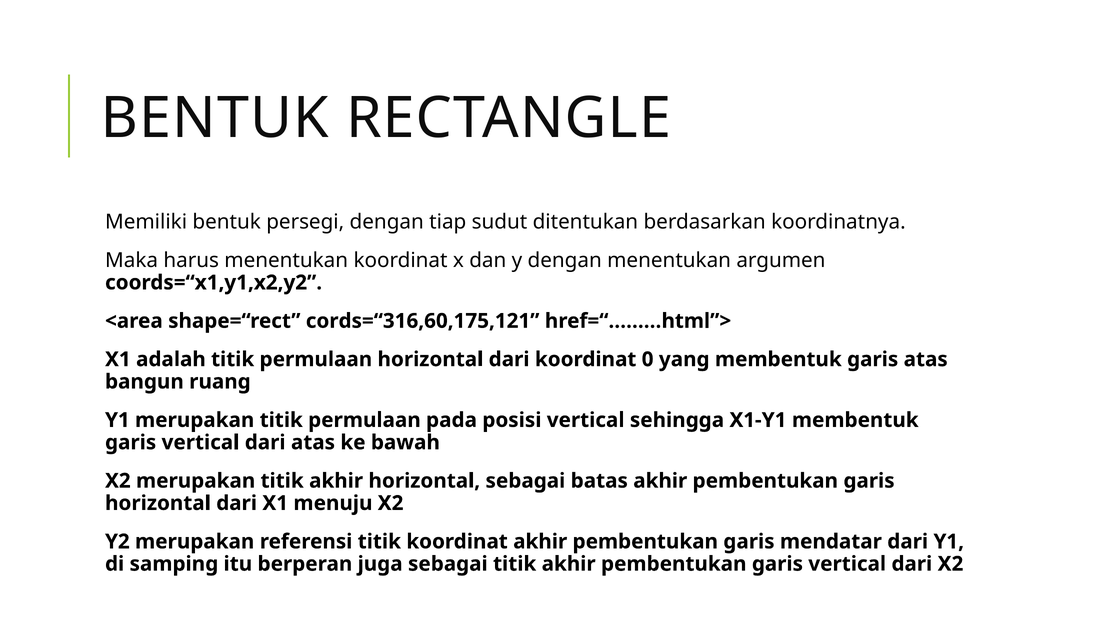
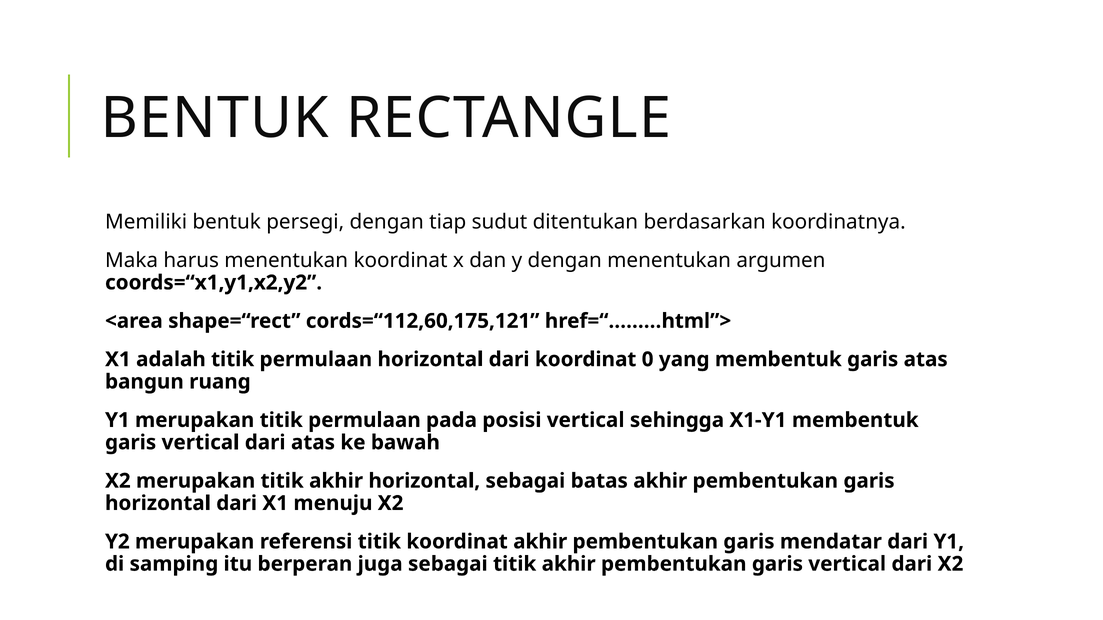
cords=“316,60,175,121: cords=“316,60,175,121 -> cords=“112,60,175,121
